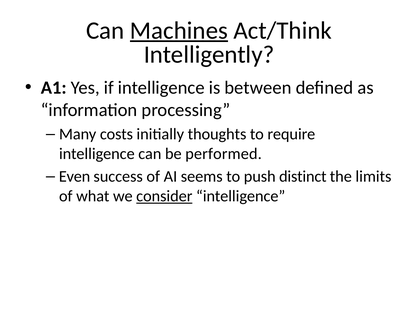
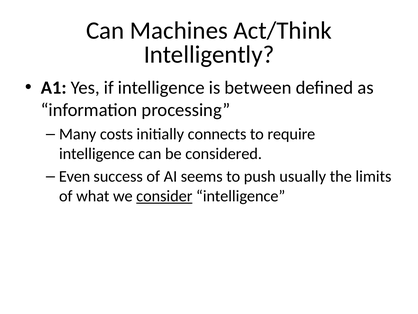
Machines underline: present -> none
thoughts: thoughts -> connects
performed: performed -> considered
distinct: distinct -> usually
